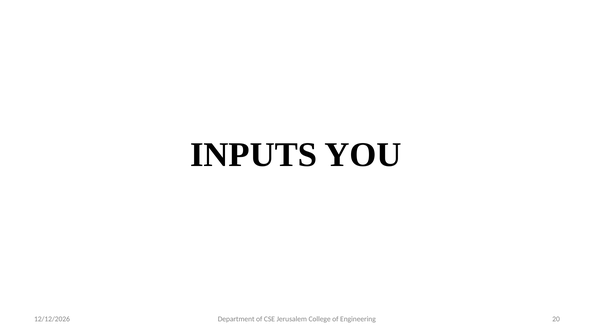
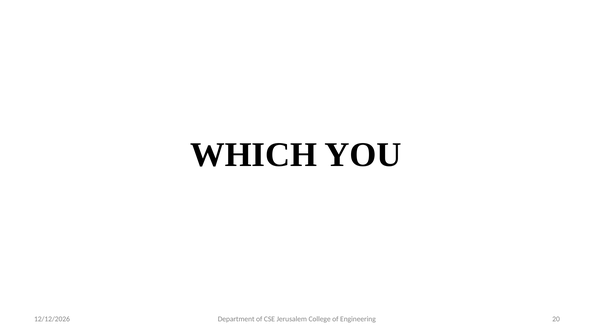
INPUTS: INPUTS -> WHICH
